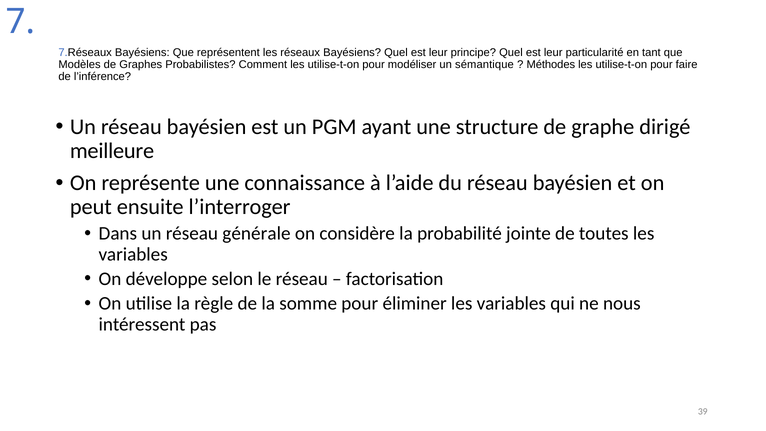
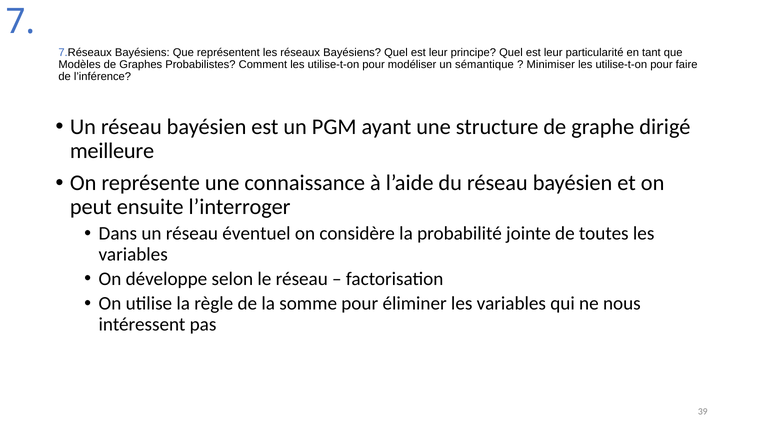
Méthodes: Méthodes -> Minimiser
générale: générale -> éventuel
